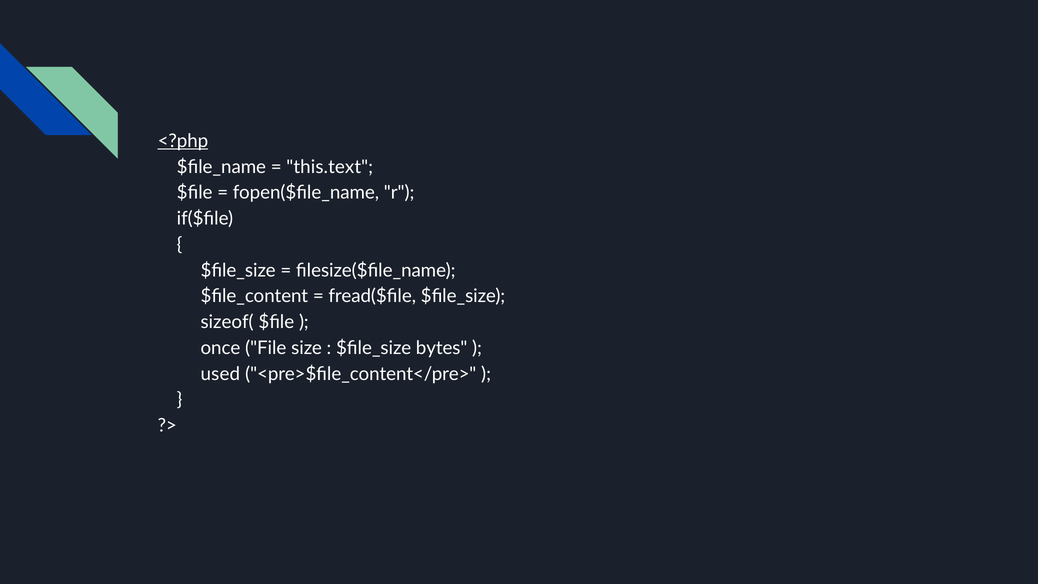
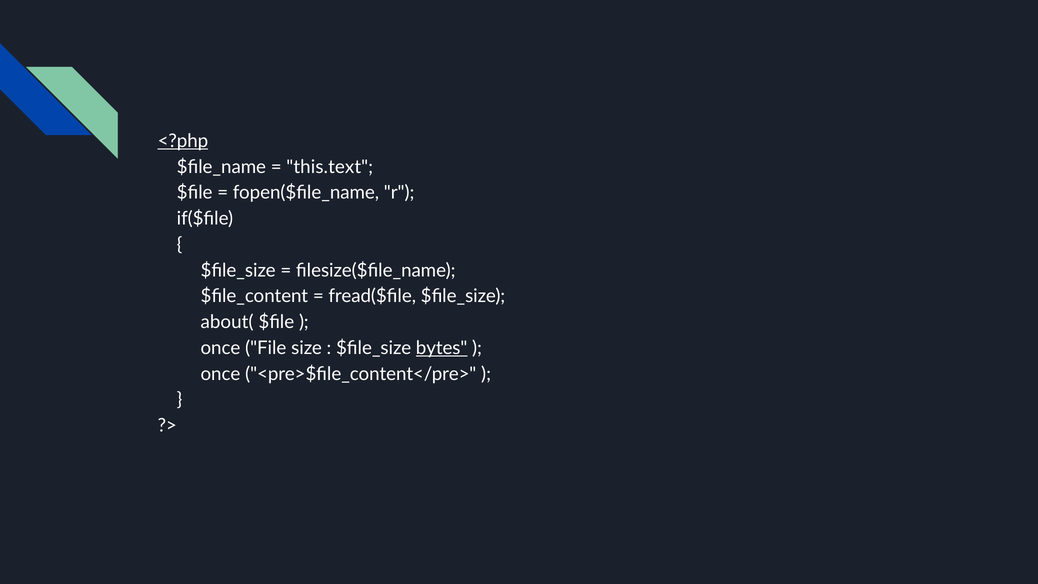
sizeof(: sizeof( -> about(
bytes underline: none -> present
used at (220, 374): used -> once
